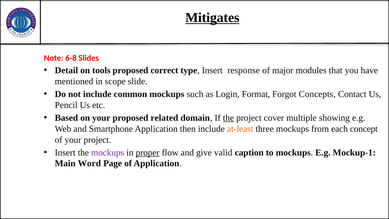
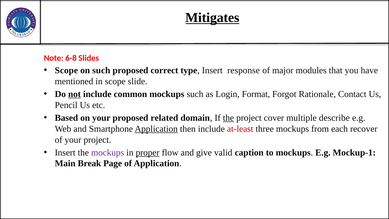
Detail at (66, 70): Detail -> Scope
on tools: tools -> such
not underline: none -> present
Concepts: Concepts -> Rationale
showing: showing -> describe
Application at (156, 129) underline: none -> present
at-least colour: orange -> red
concept: concept -> recover
Word: Word -> Break
